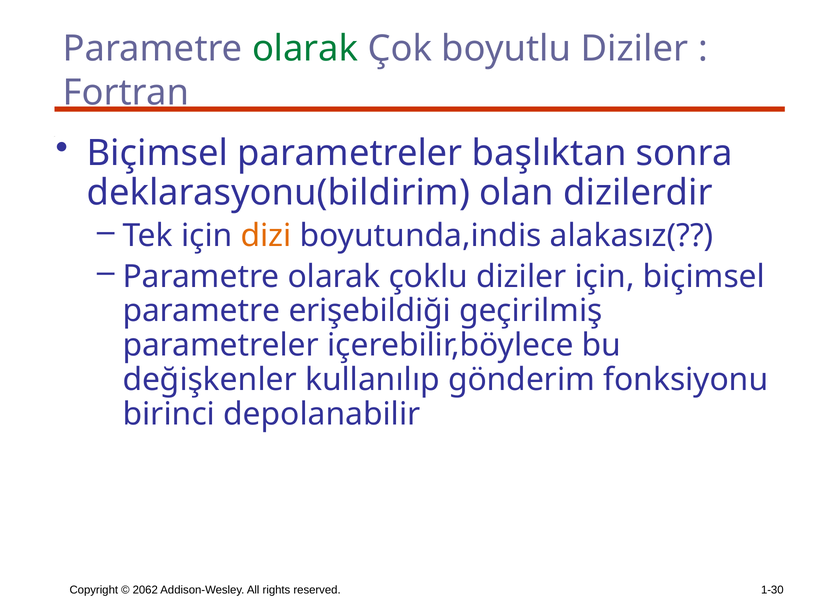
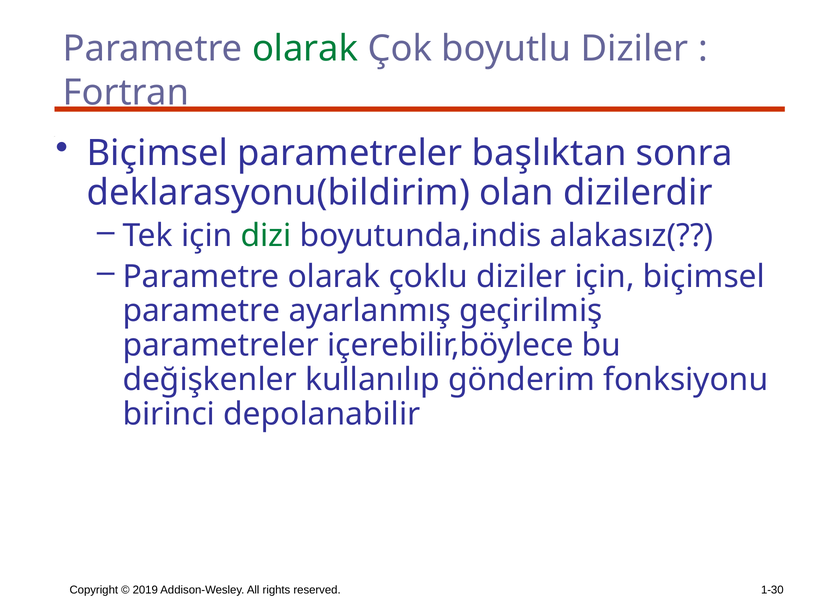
dizi colour: orange -> green
erişebildiği: erişebildiği -> ayarlanmış
2062: 2062 -> 2019
